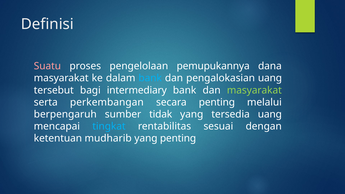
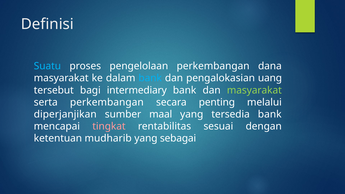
Suatu colour: pink -> light blue
pengelolaan pemupukannya: pemupukannya -> perkembangan
berpengaruh: berpengaruh -> diperjanjikan
tidak: tidak -> maal
tersedia uang: uang -> bank
tingkat colour: light blue -> pink
yang penting: penting -> sebagai
